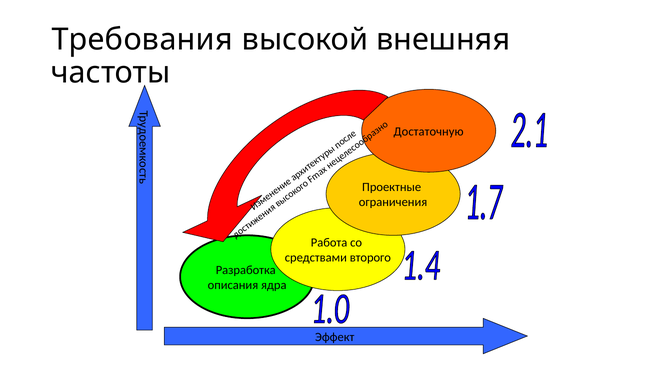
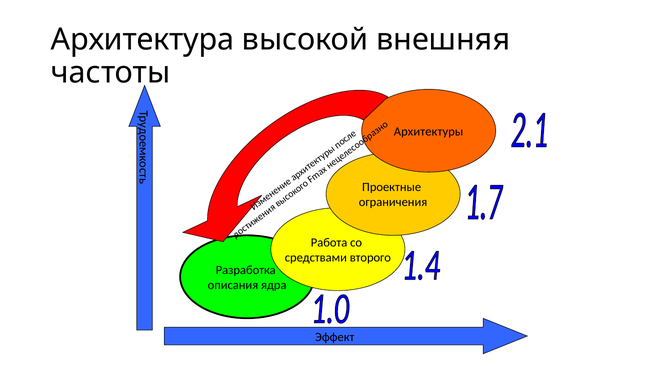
Требования: Требования -> Архитектура
Достаточную: Достаточную -> Архитектуры
